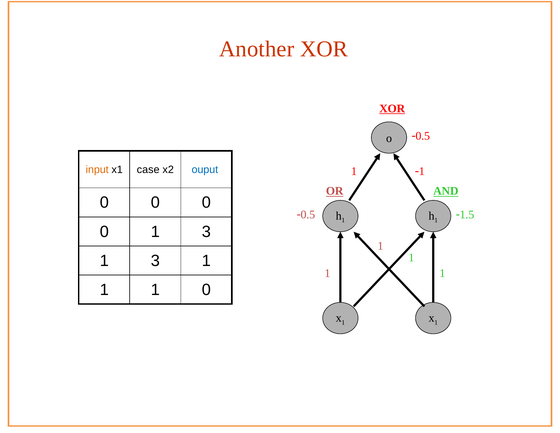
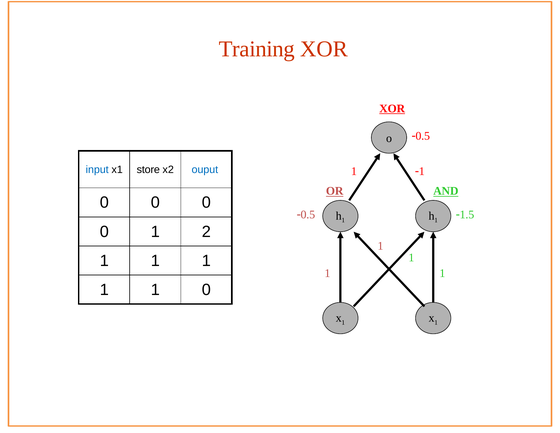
Another: Another -> Training
input colour: orange -> blue
case: case -> store
0 1 3: 3 -> 2
3 at (155, 261): 3 -> 1
